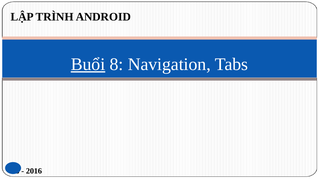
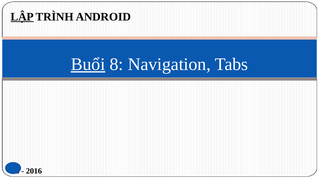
LẬP underline: none -> present
